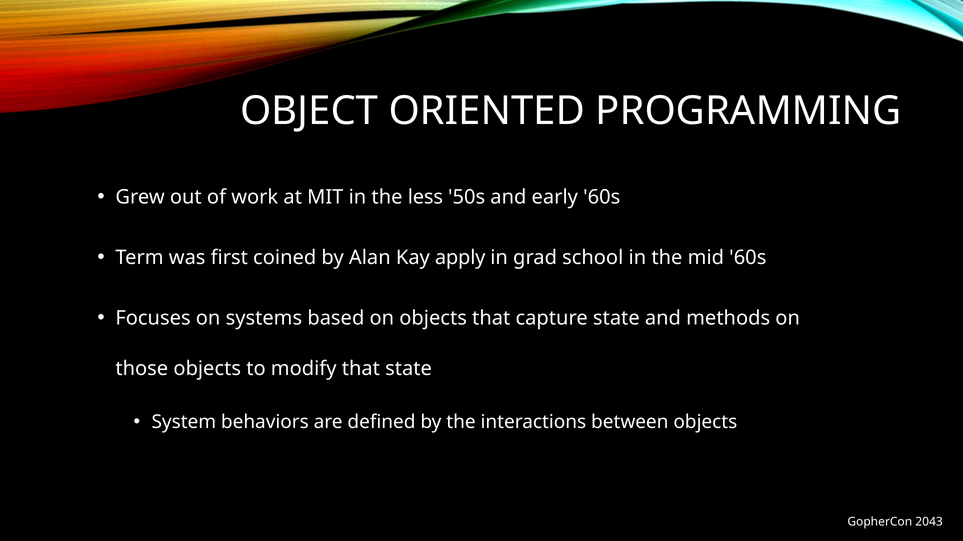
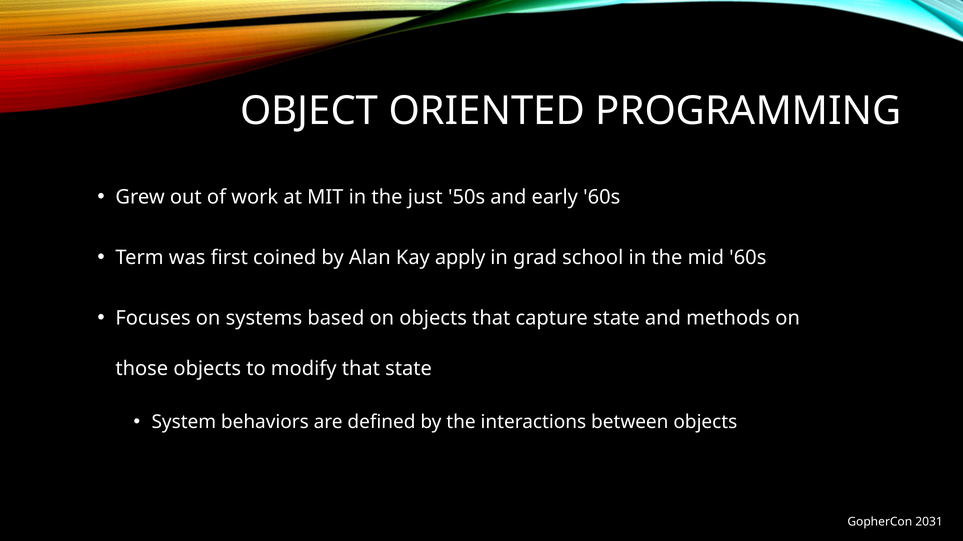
less: less -> just
2043: 2043 -> 2031
